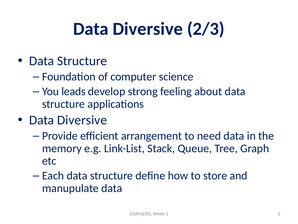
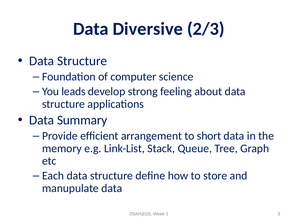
Diversive at (82, 120): Diversive -> Summary
need: need -> short
